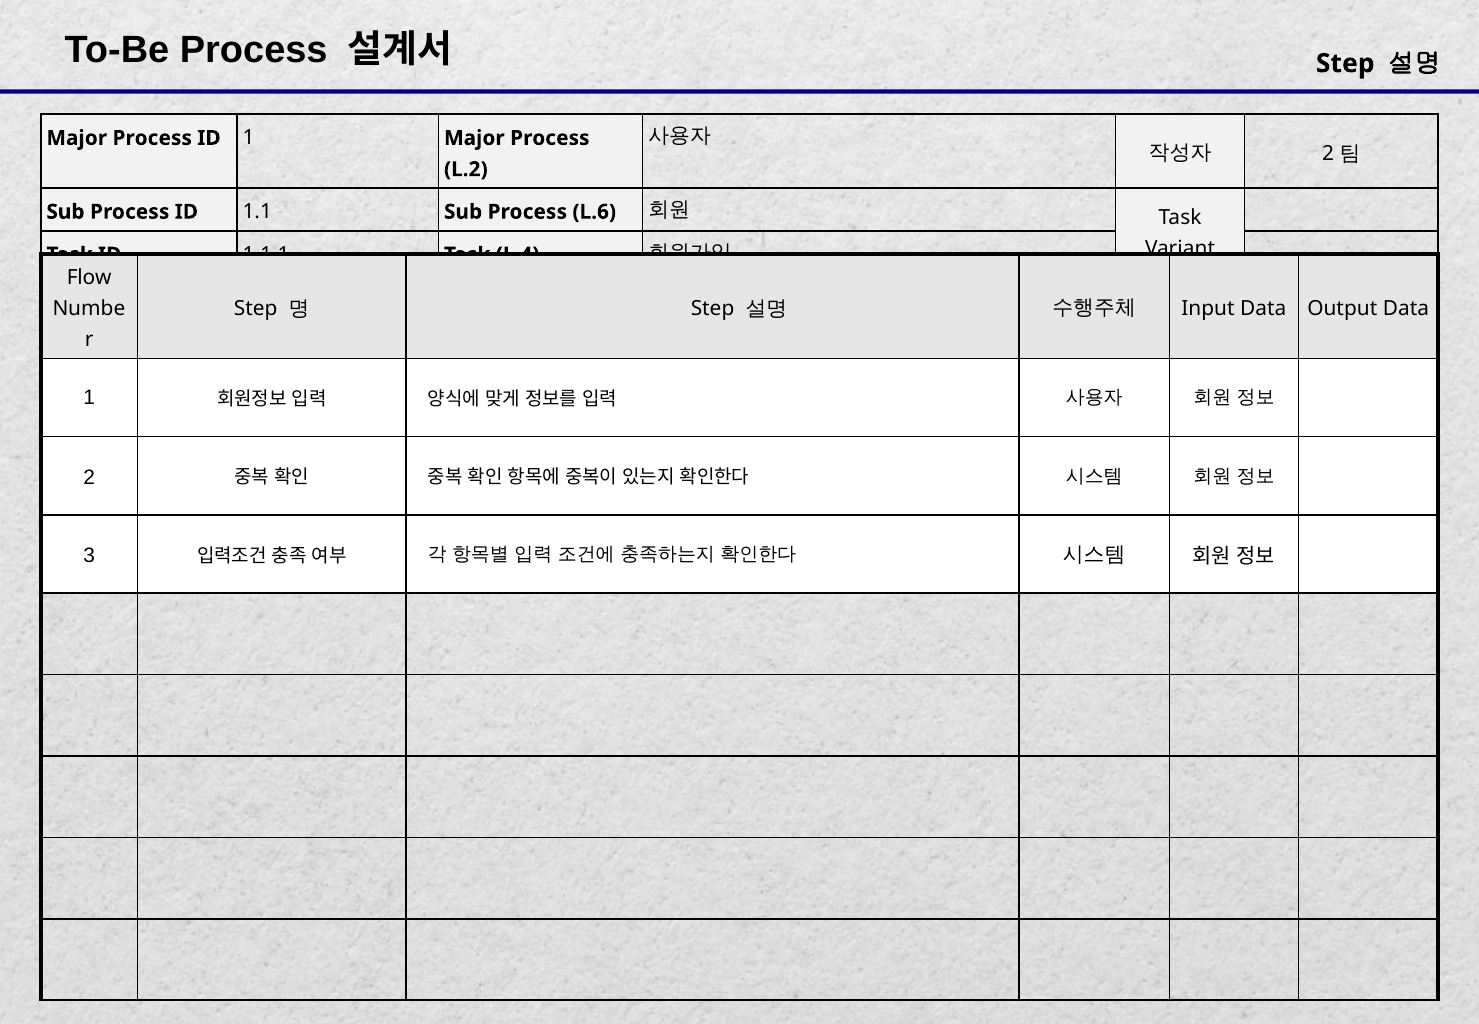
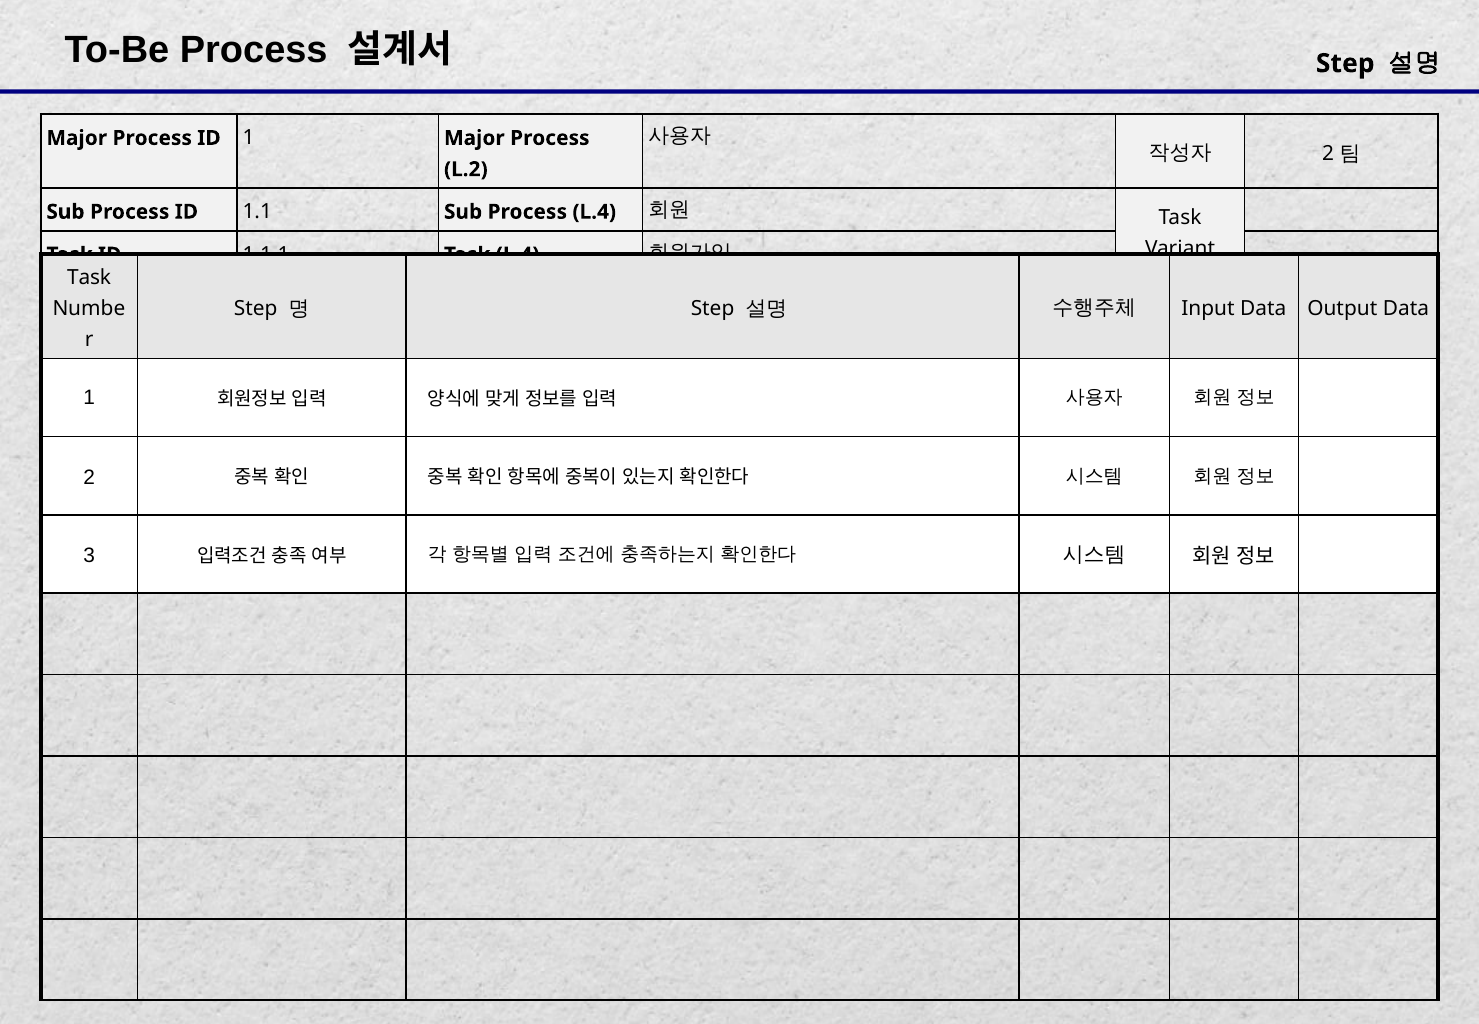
Process L.6: L.6 -> L.4
Flow at (89, 278): Flow -> Task
